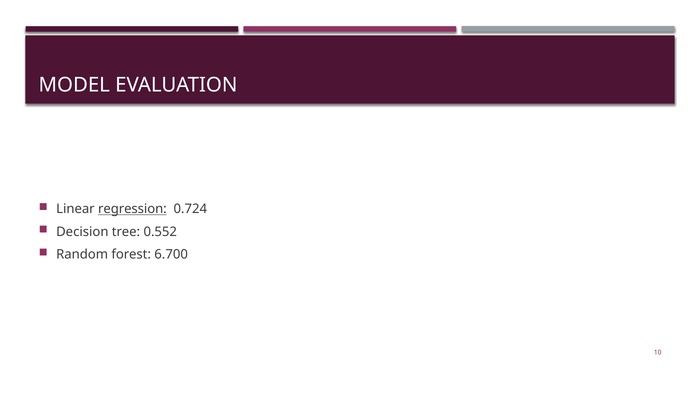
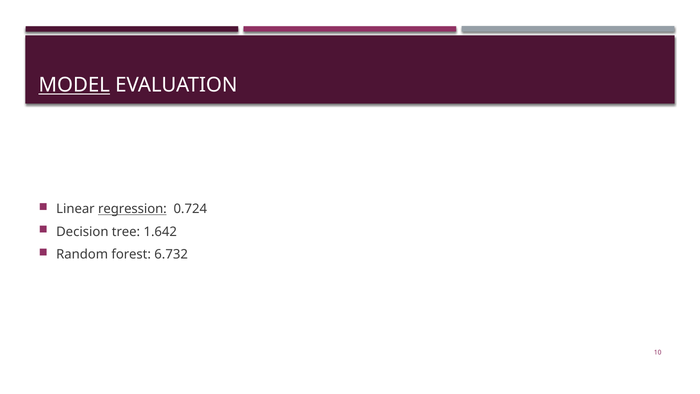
MODEL underline: none -> present
0.552: 0.552 -> 1.642
6.700: 6.700 -> 6.732
